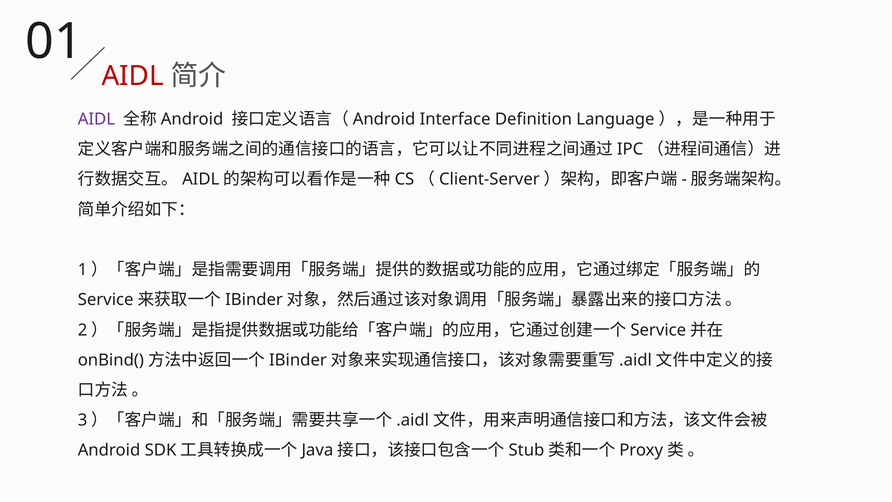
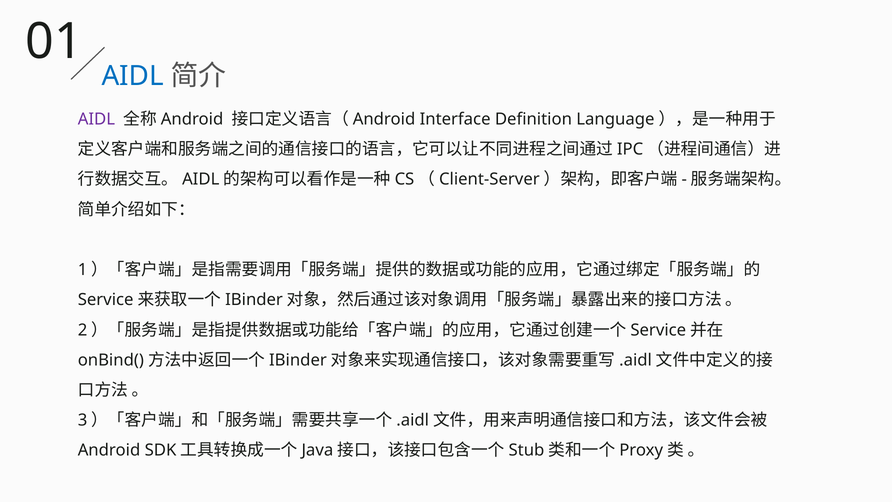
AIDL at (133, 76) colour: red -> blue
